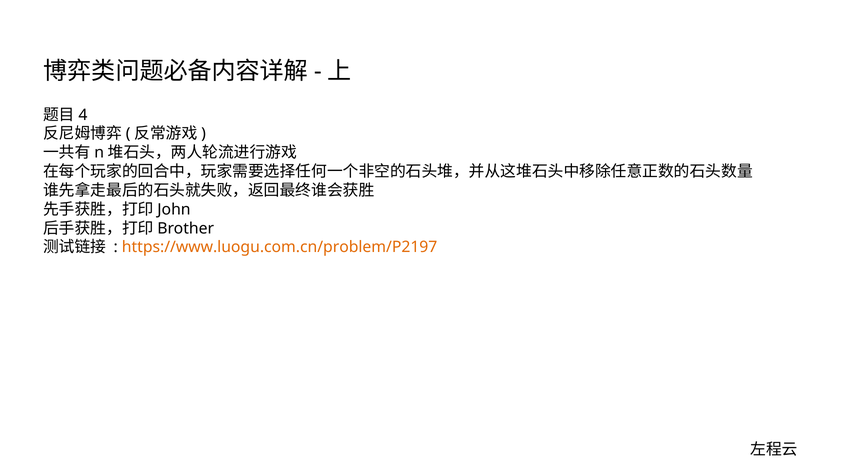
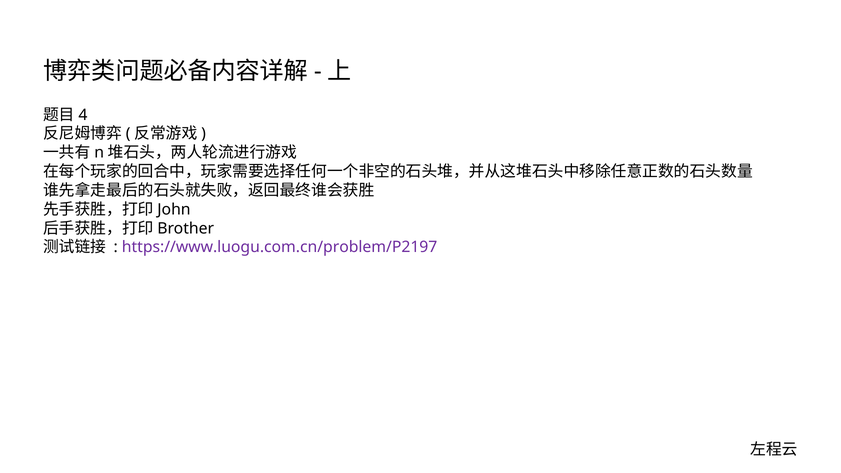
https://www.luogu.com.cn/problem/P2197 colour: orange -> purple
